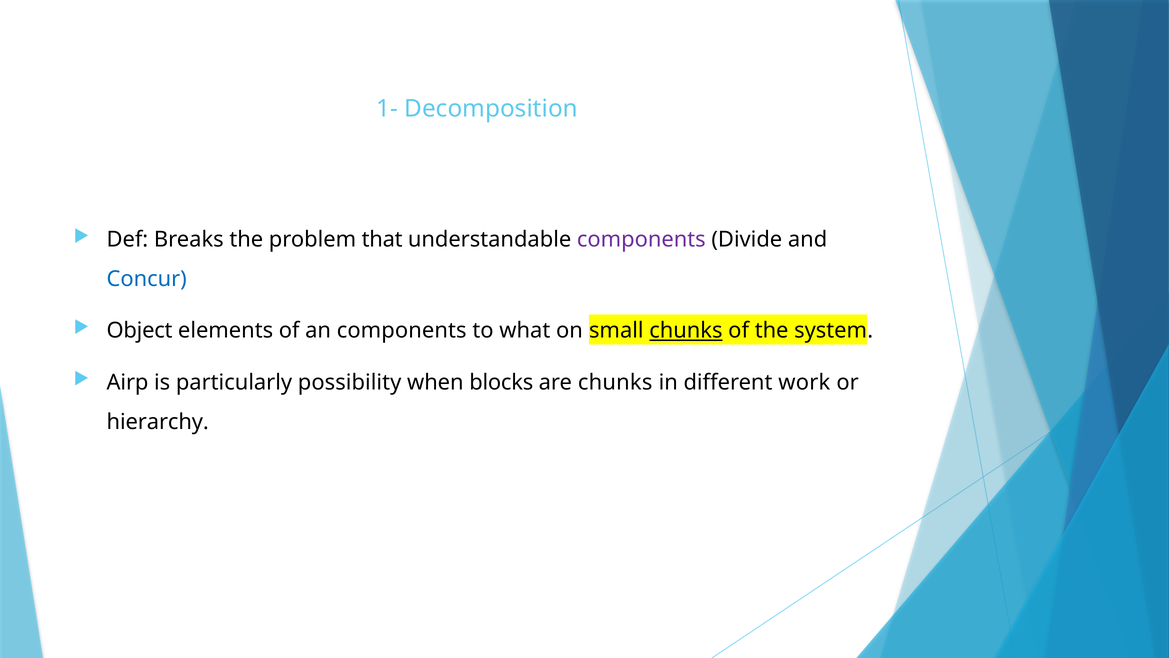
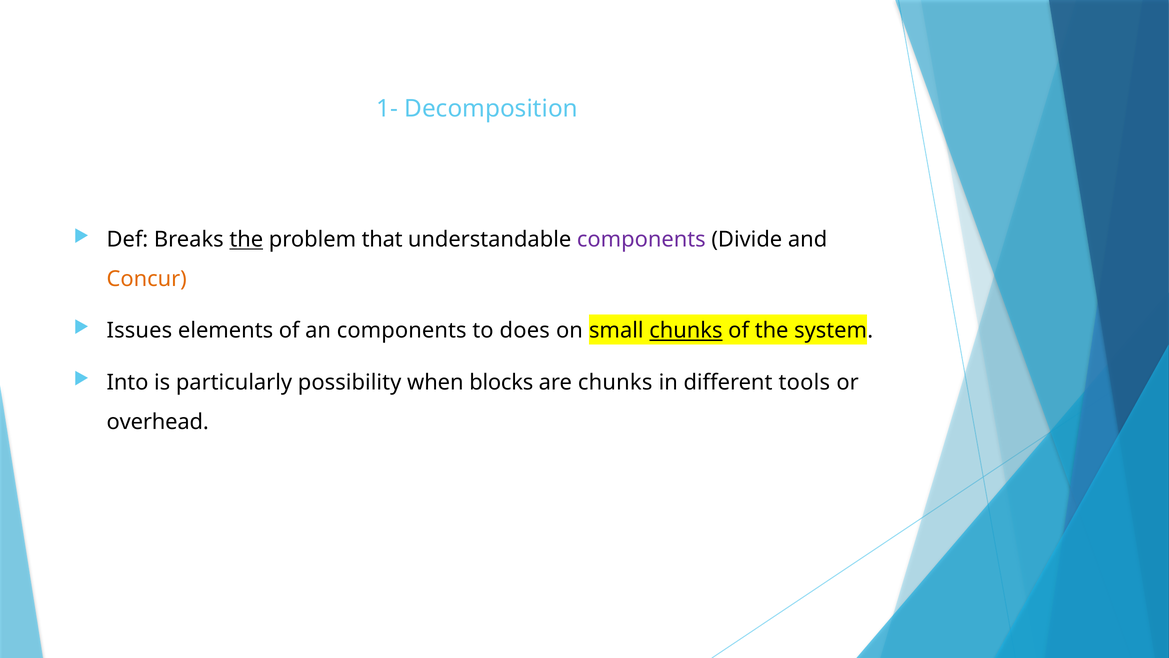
the at (246, 239) underline: none -> present
Concur colour: blue -> orange
Object: Object -> Issues
what: what -> does
Airp: Airp -> Into
work: work -> tools
hierarchy: hierarchy -> overhead
